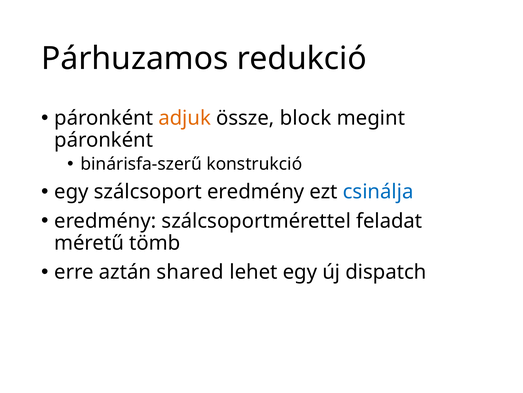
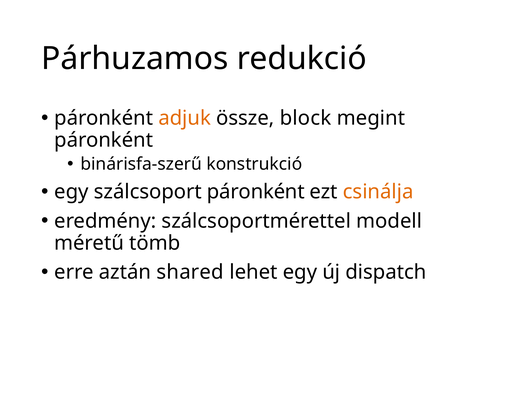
szálcsoport eredmény: eredmény -> páronként
csinálja colour: blue -> orange
feladat: feladat -> modell
